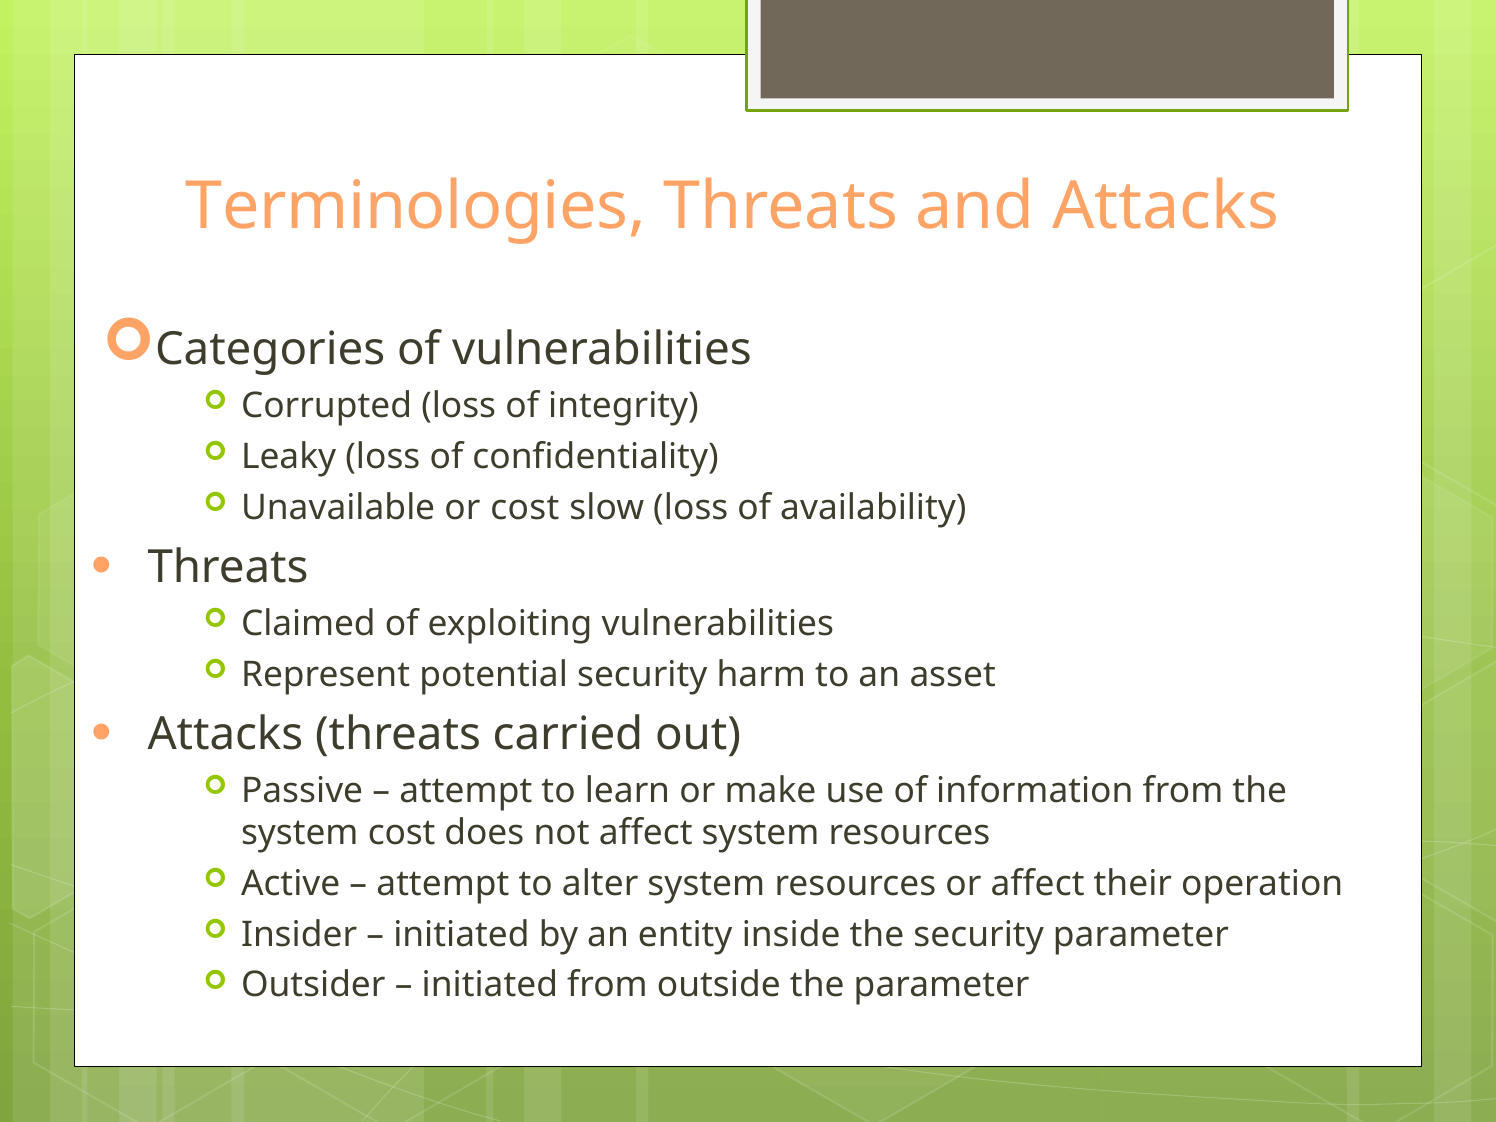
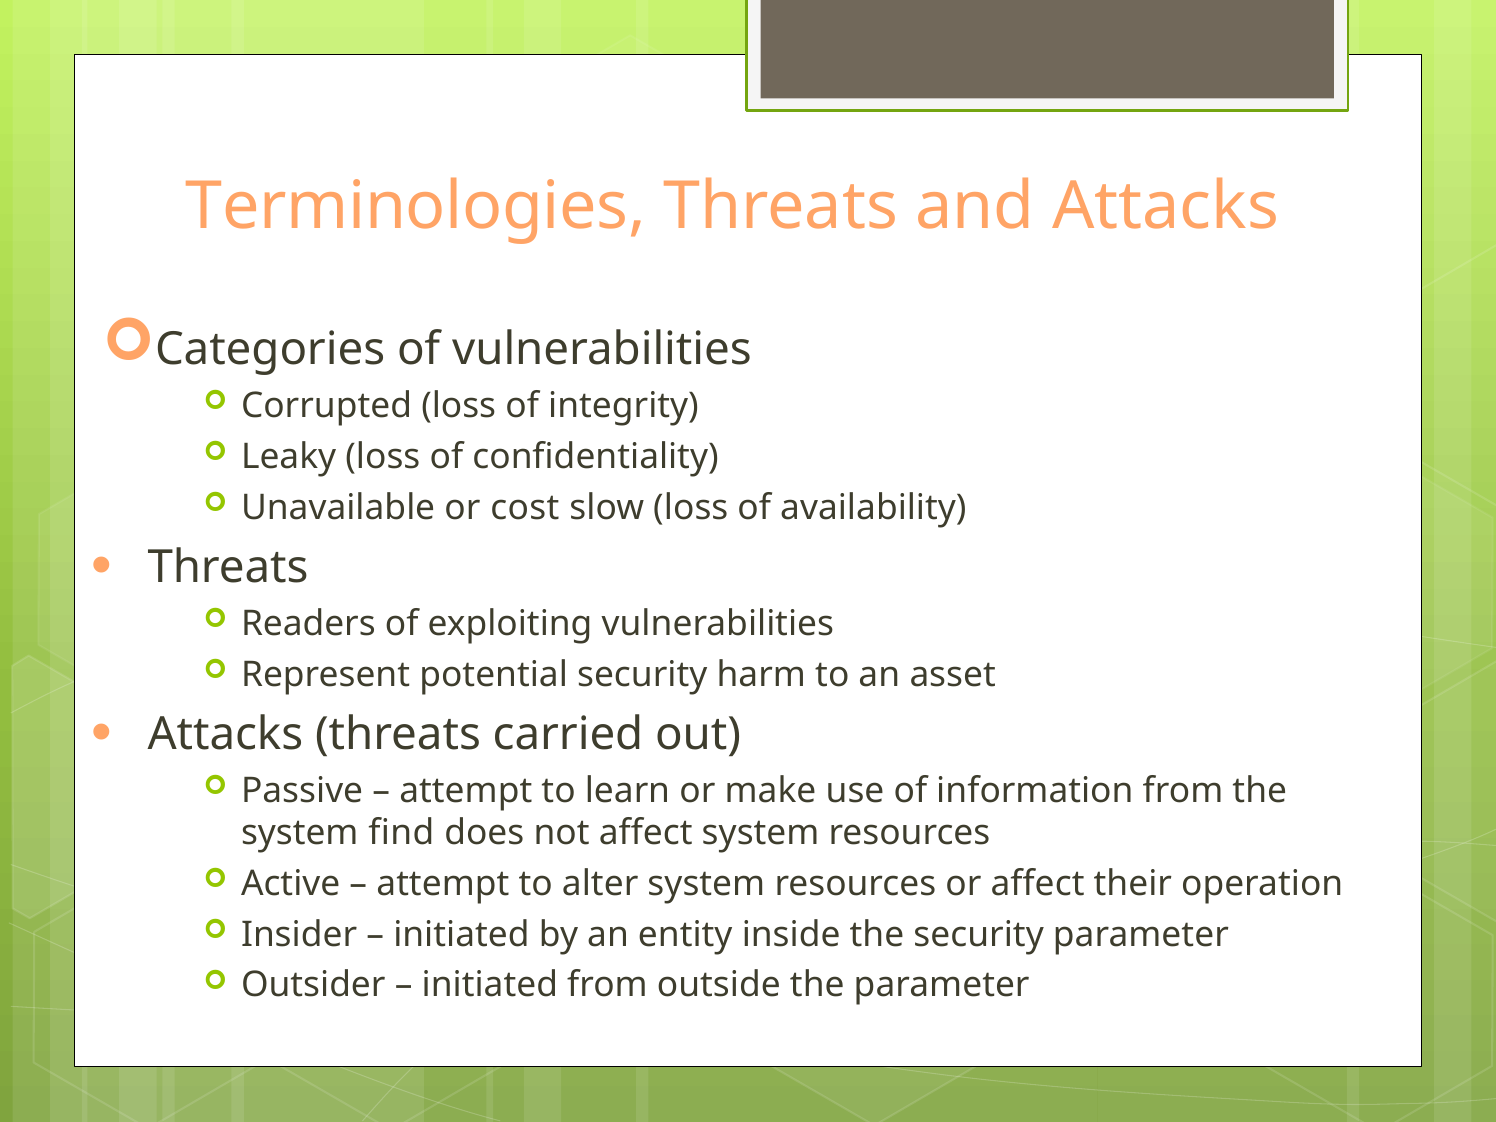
Claimed: Claimed -> Readers
system cost: cost -> find
